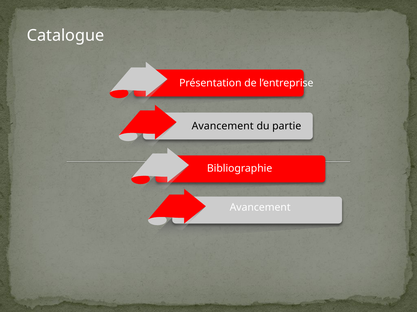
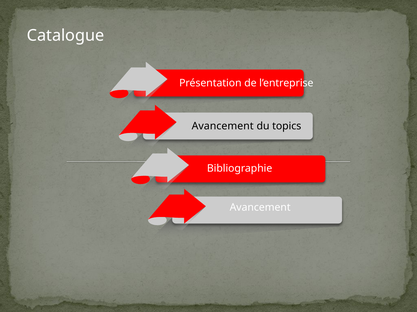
partie: partie -> topics
